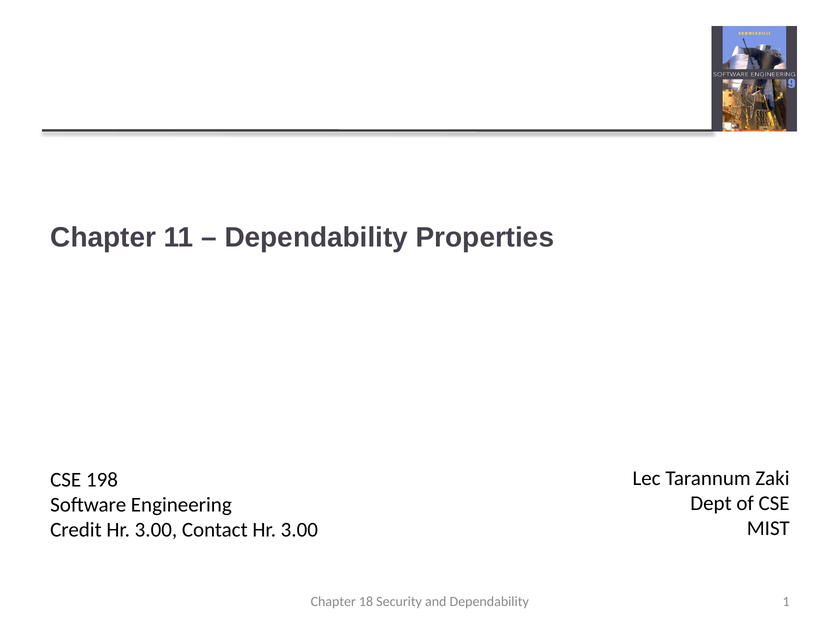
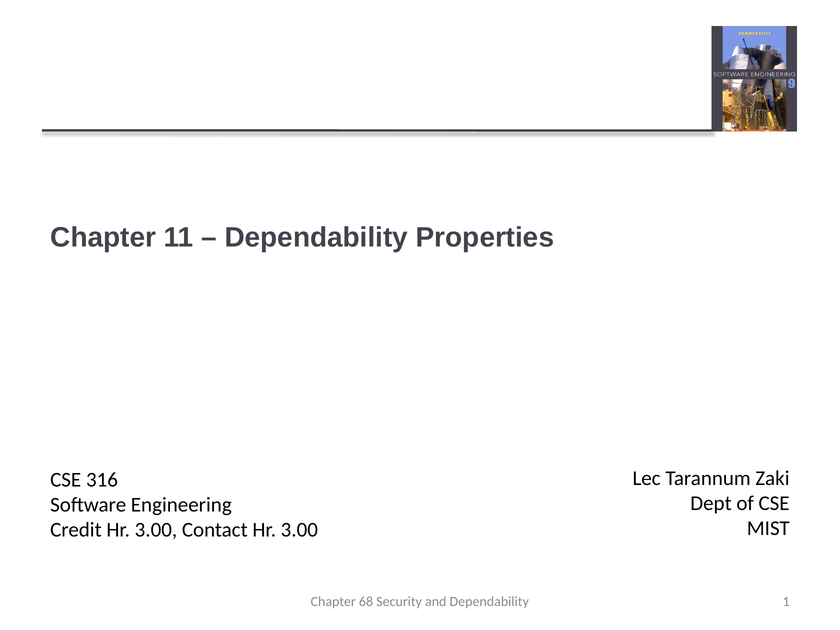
198: 198 -> 316
18: 18 -> 68
